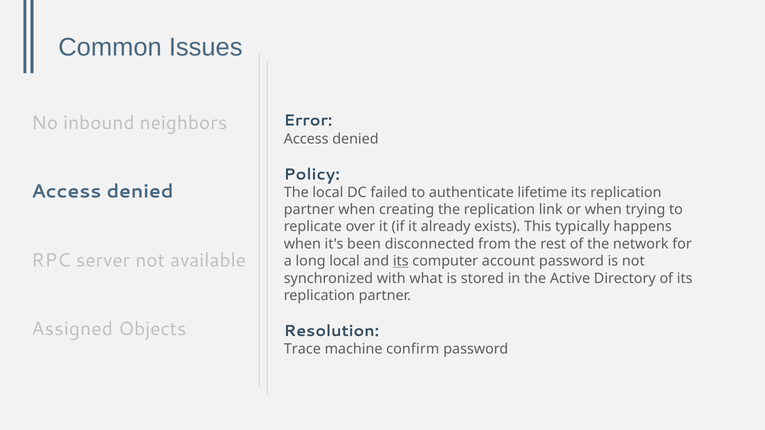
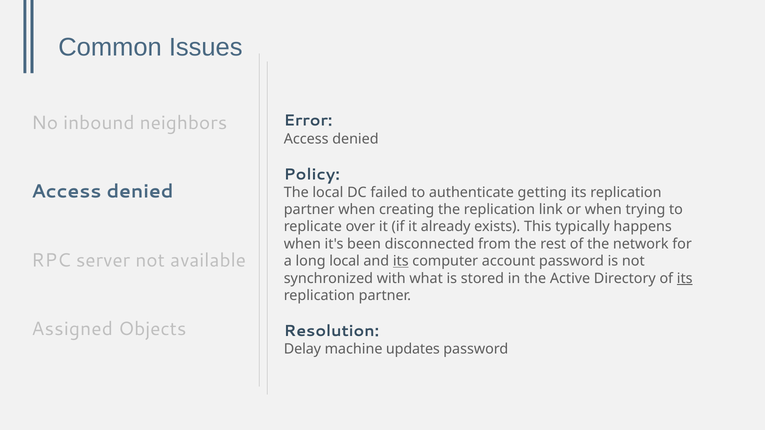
lifetime: lifetime -> getting
its at (685, 279) underline: none -> present
Trace: Trace -> Delay
confirm: confirm -> updates
